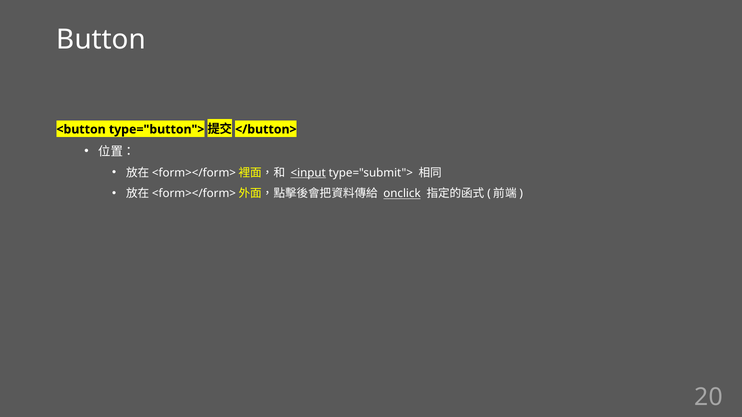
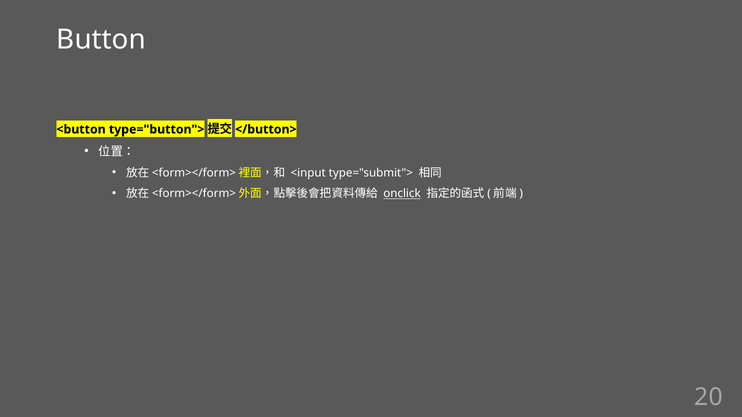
<input underline: present -> none
